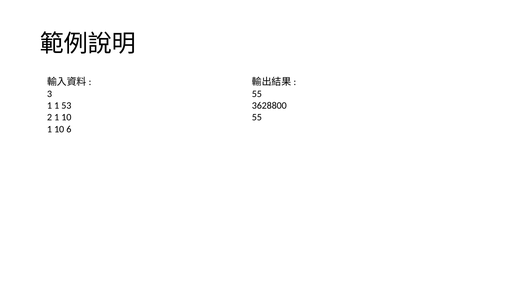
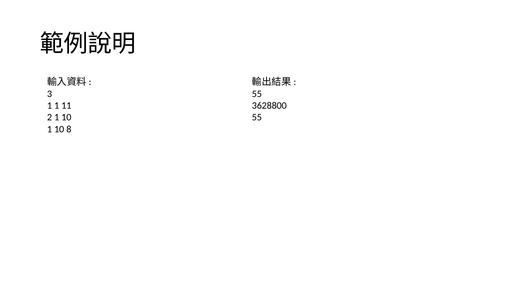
53: 53 -> 11
6: 6 -> 8
